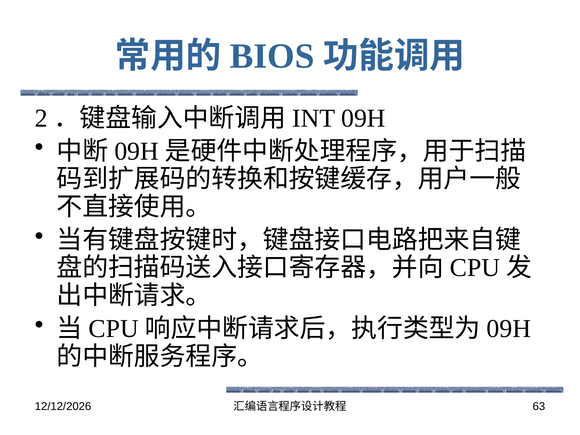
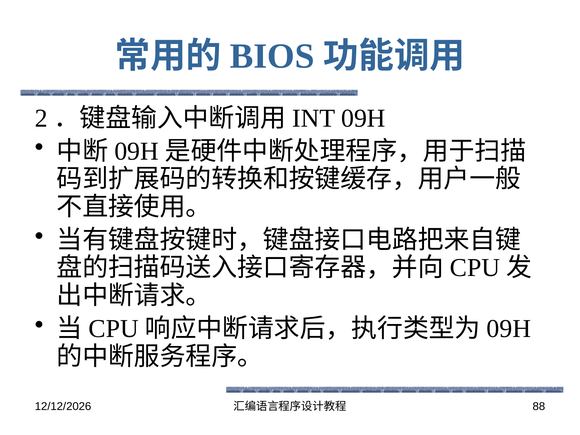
63: 63 -> 88
